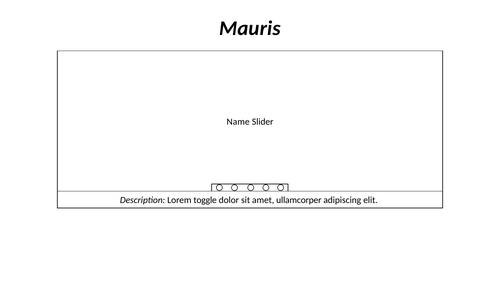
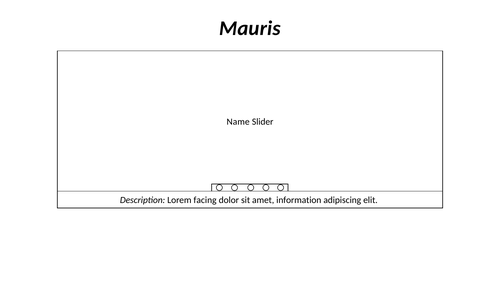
toggle: toggle -> facing
ullamcorper: ullamcorper -> information
